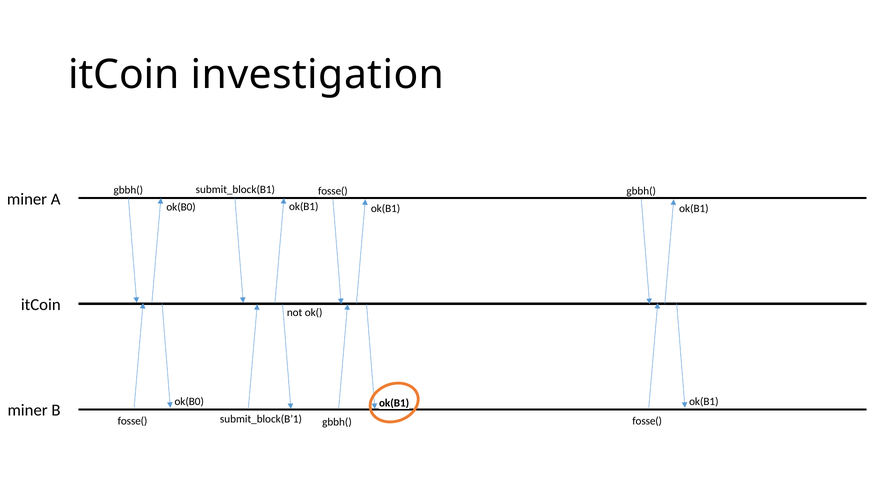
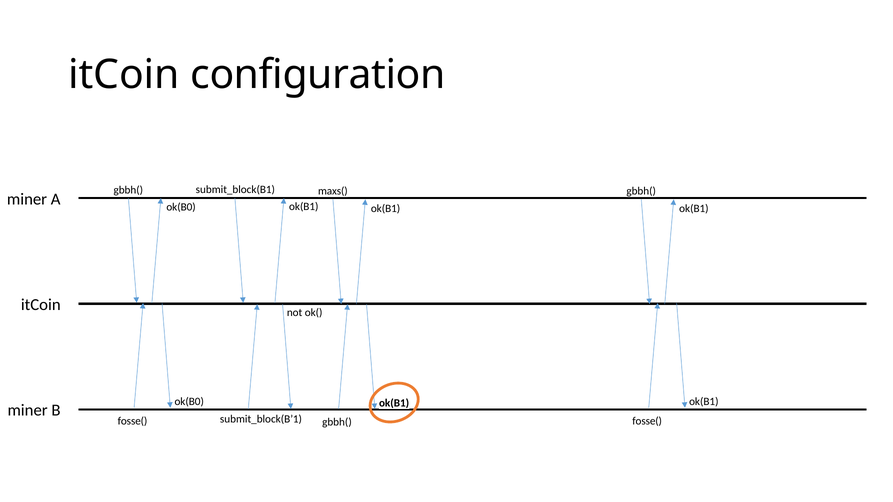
investigation: investigation -> configuration
fosse( at (333, 191): fosse( -> maxs(
